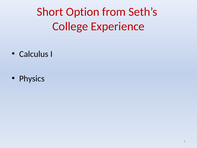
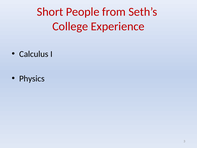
Option: Option -> People
